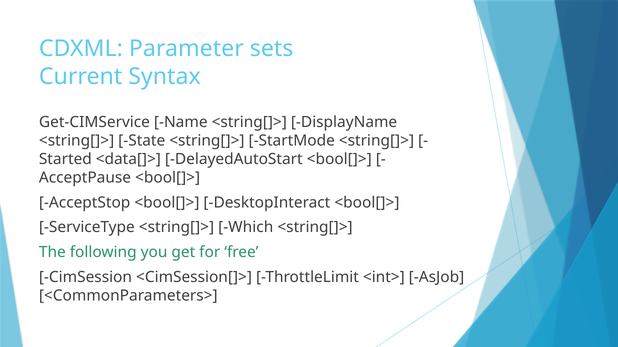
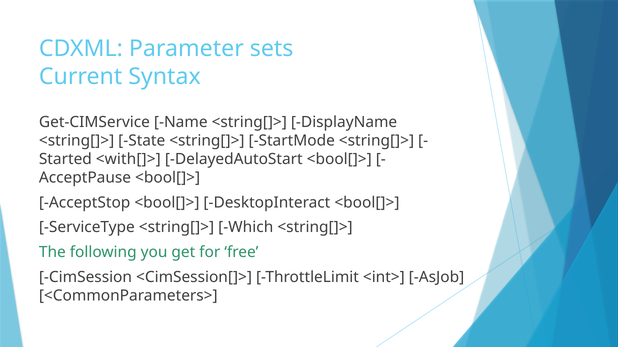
<data[]>: <data[]> -> <with[]>
